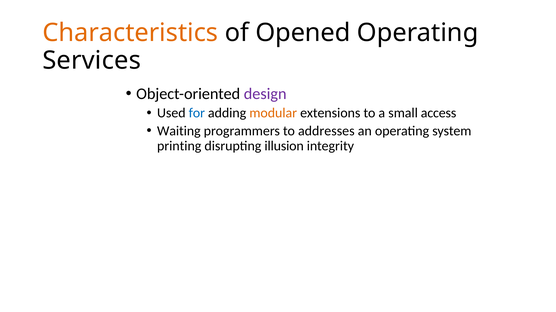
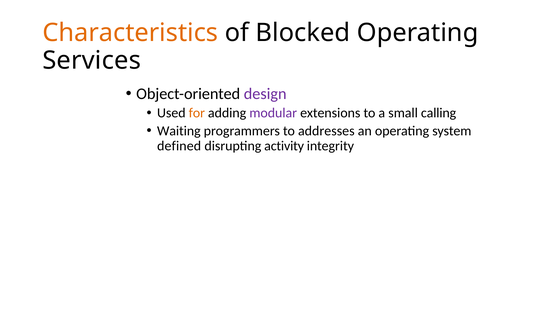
Opened: Opened -> Blocked
for colour: blue -> orange
modular colour: orange -> purple
access: access -> calling
printing: printing -> defined
illusion: illusion -> activity
